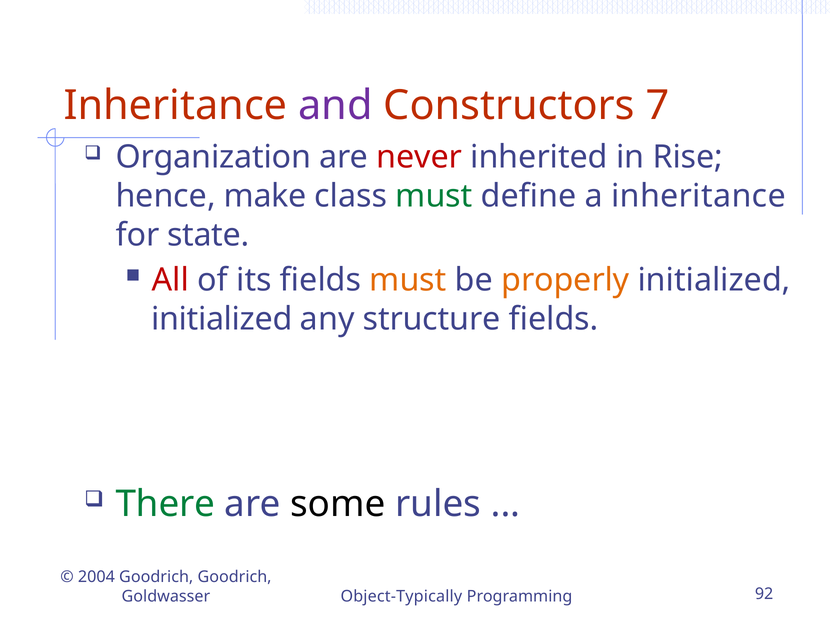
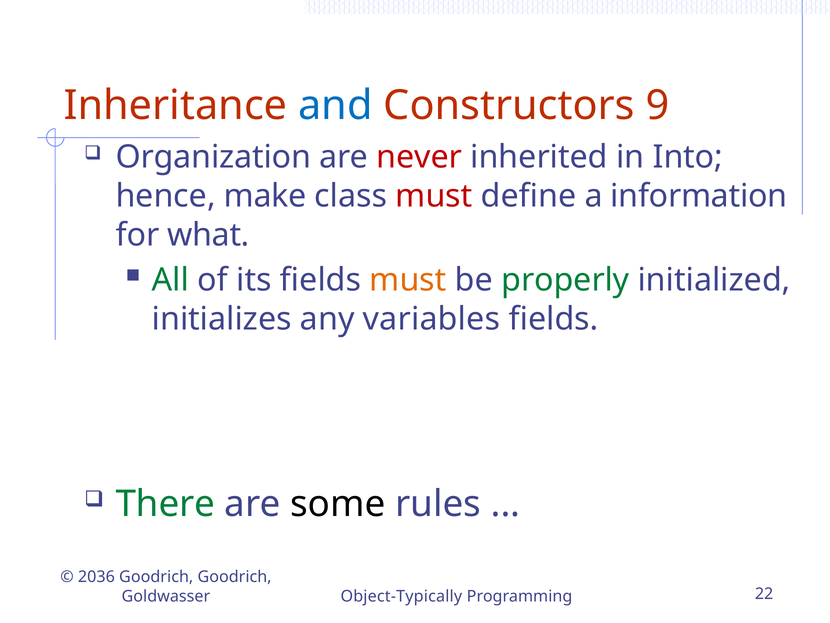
and colour: purple -> blue
7: 7 -> 9
Rise: Rise -> Into
must at (434, 196) colour: green -> red
a inheritance: inheritance -> information
state: state -> what
All colour: red -> green
properly colour: orange -> green
initialized at (222, 319): initialized -> initializes
structure: structure -> variables
2004: 2004 -> 2036
92: 92 -> 22
